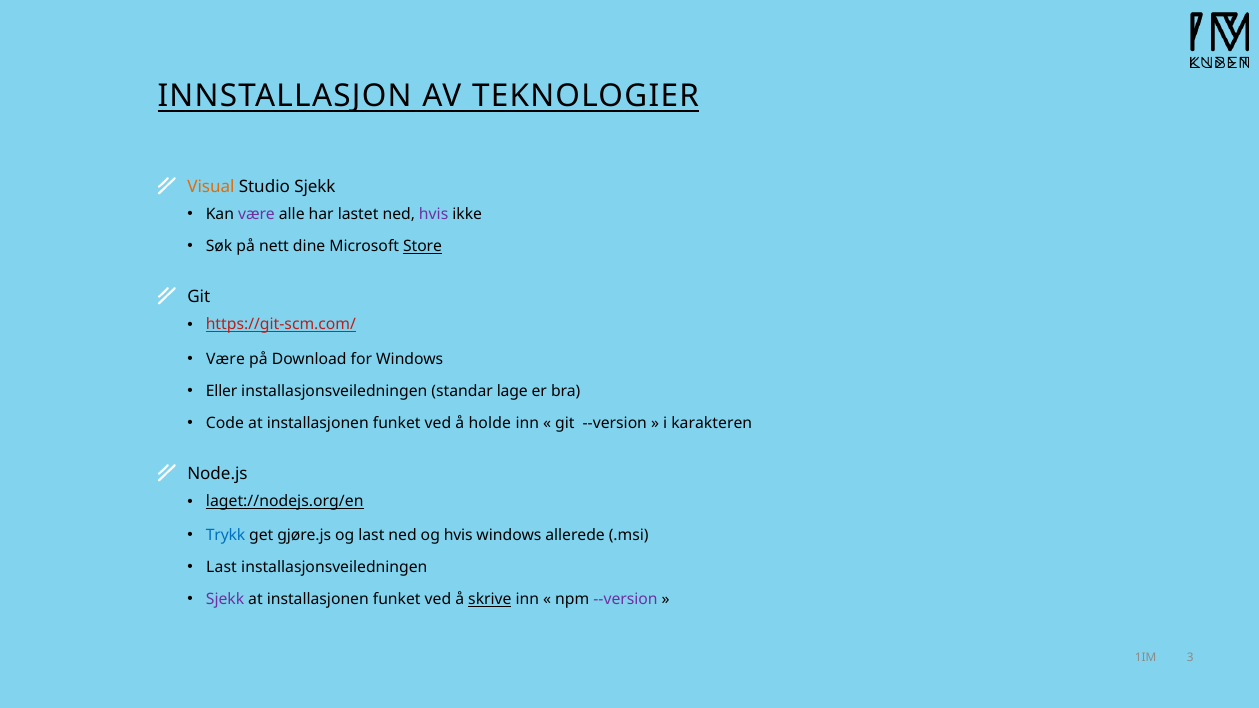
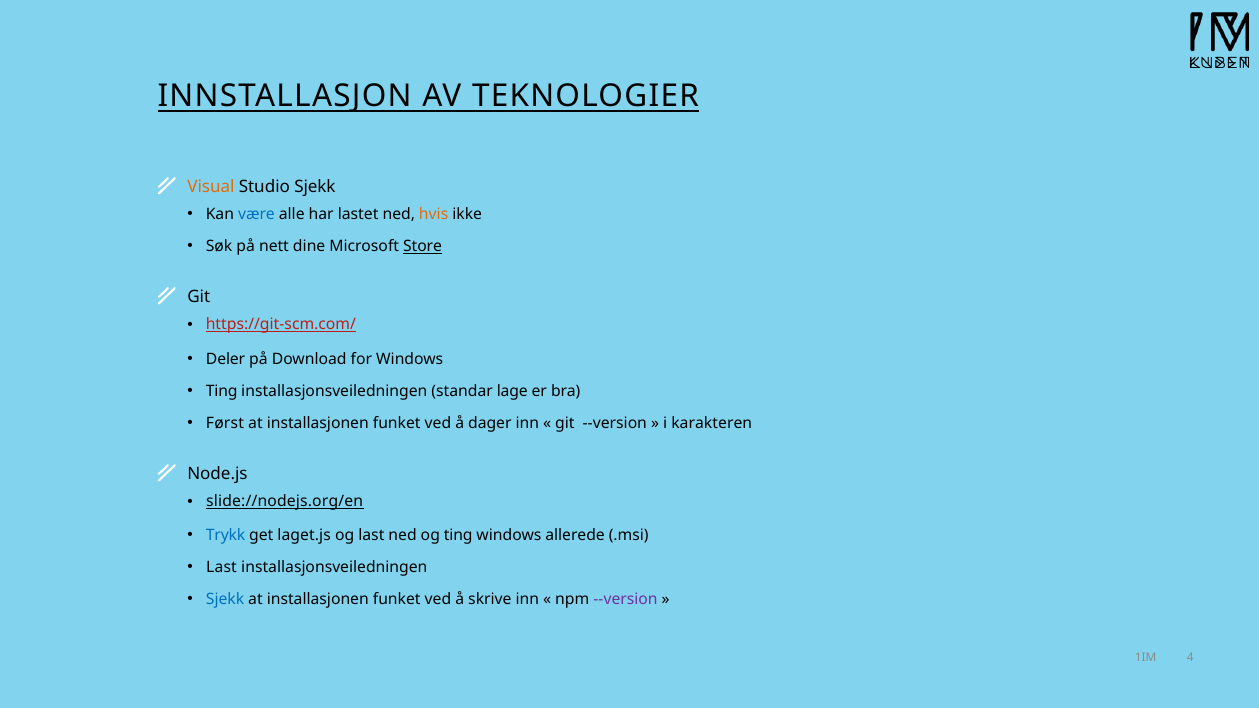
være at (256, 214) colour: purple -> blue
hvis at (434, 214) colour: purple -> orange
Være at (225, 359): Være -> Deler
Eller at (222, 391): Eller -> Ting
Code: Code -> Først
holde: holde -> dager
laget://nodejs.org/en: laget://nodejs.org/en -> slide://nodejs.org/en
gjøre.js: gjøre.js -> laget.js
og hvis: hvis -> ting
Sjekk at (225, 600) colour: purple -> blue
skrive underline: present -> none
3: 3 -> 4
